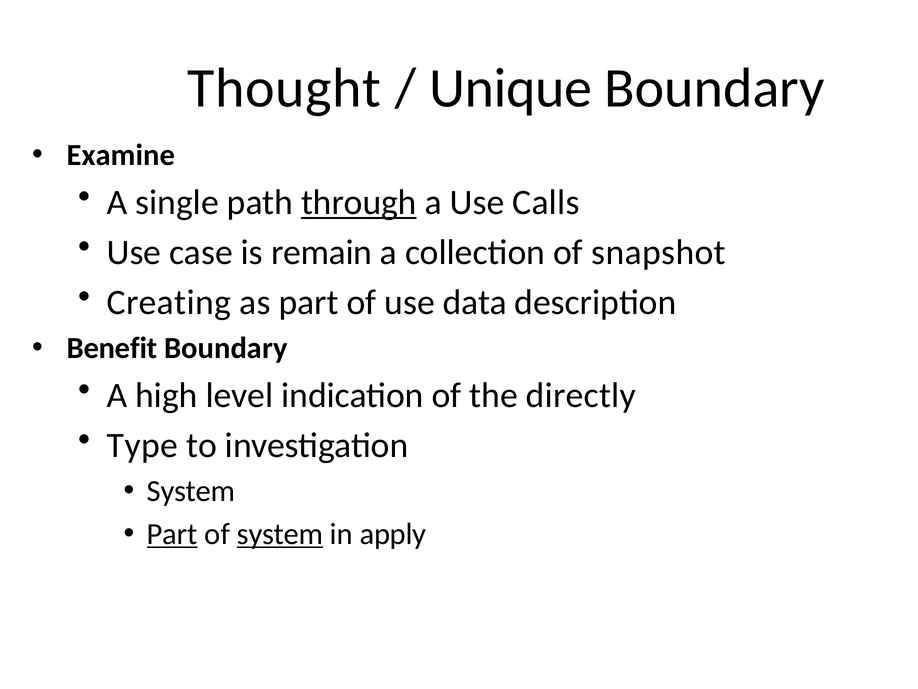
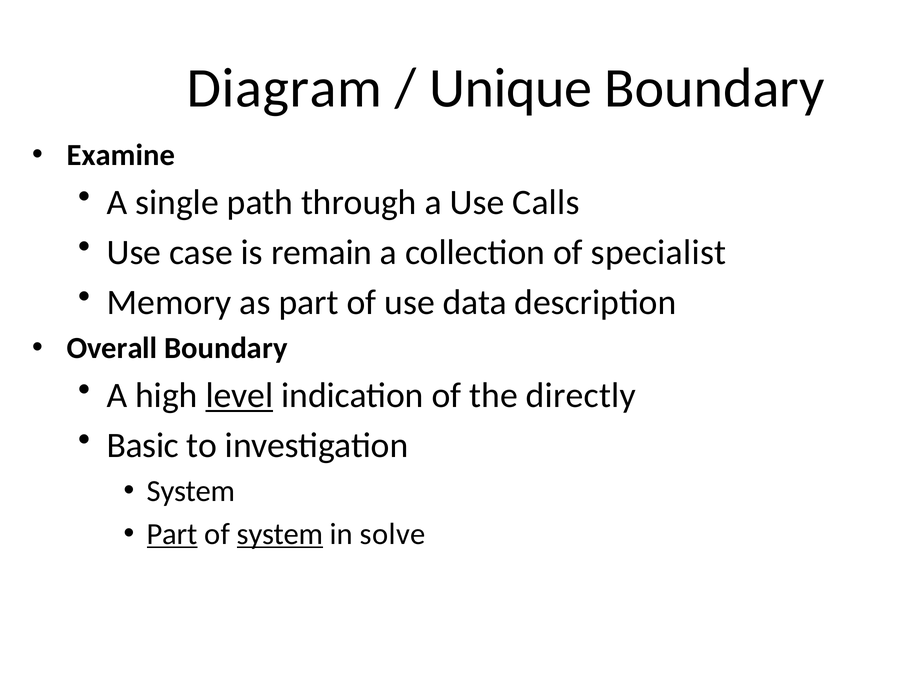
Thought: Thought -> Diagram
through underline: present -> none
snapshot: snapshot -> specialist
Creating: Creating -> Memory
Benefit: Benefit -> Overall
level underline: none -> present
Type: Type -> Basic
apply: apply -> solve
